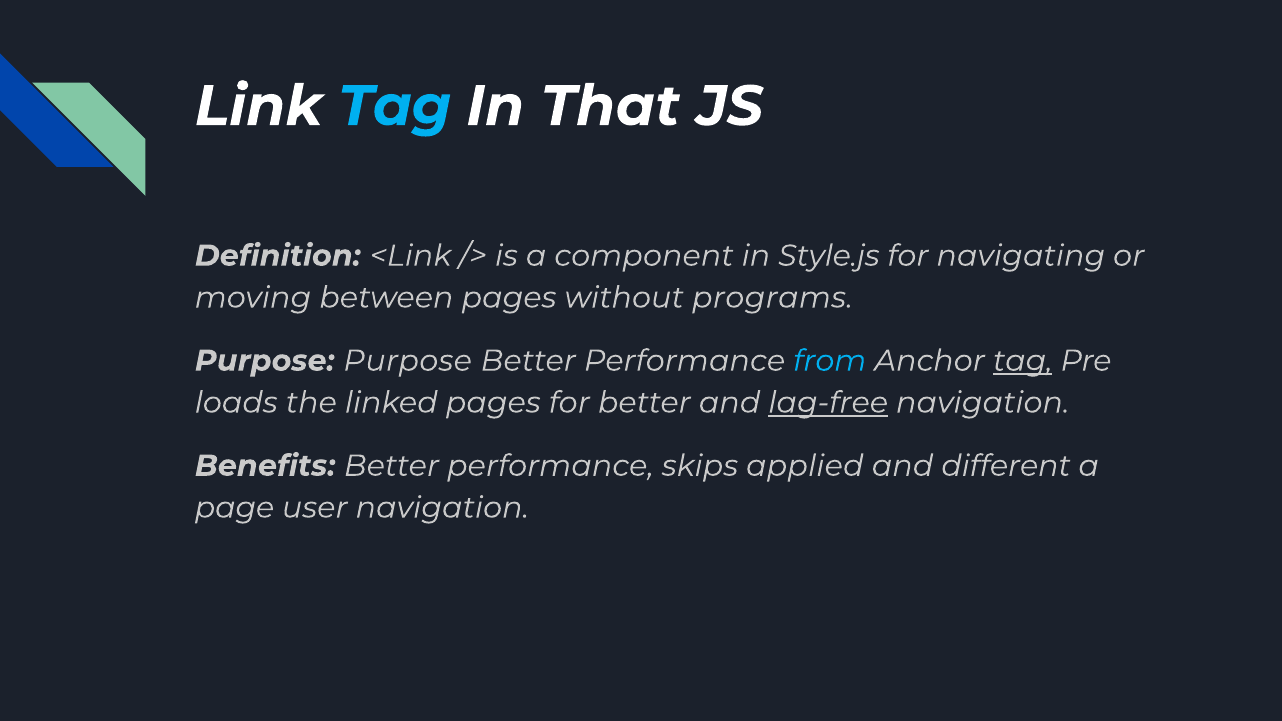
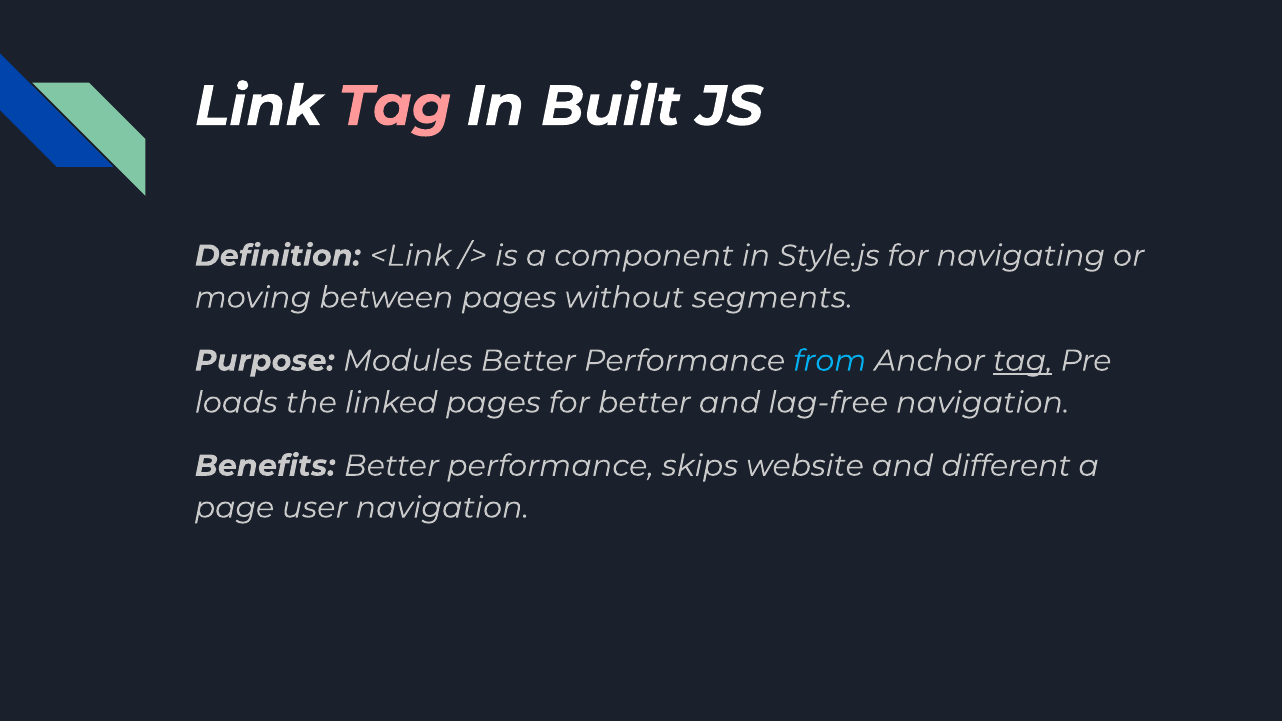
Tag at (395, 106) colour: light blue -> pink
That: That -> Built
programs: programs -> segments
Purpose Purpose: Purpose -> Modules
lag-free underline: present -> none
applied: applied -> website
